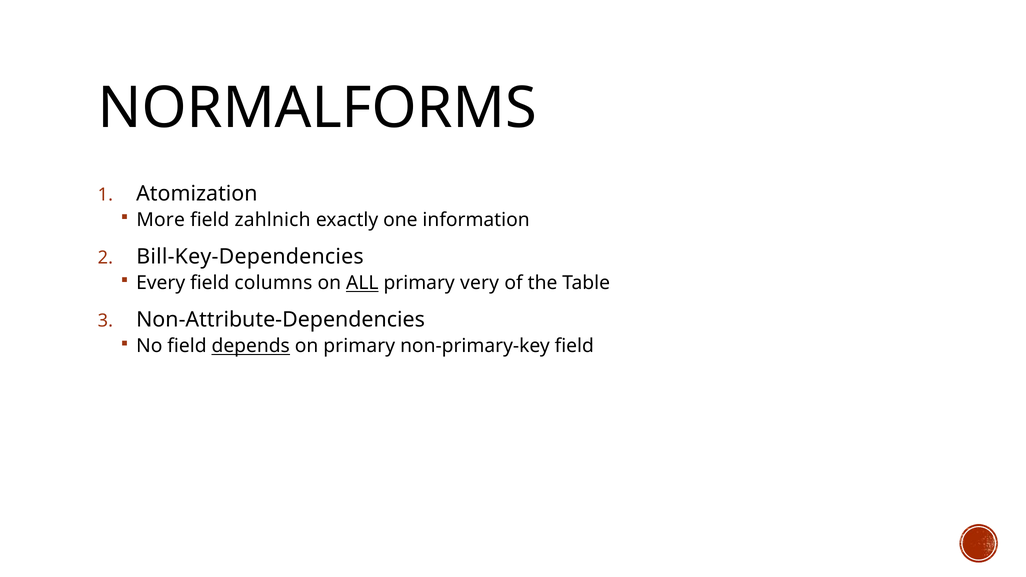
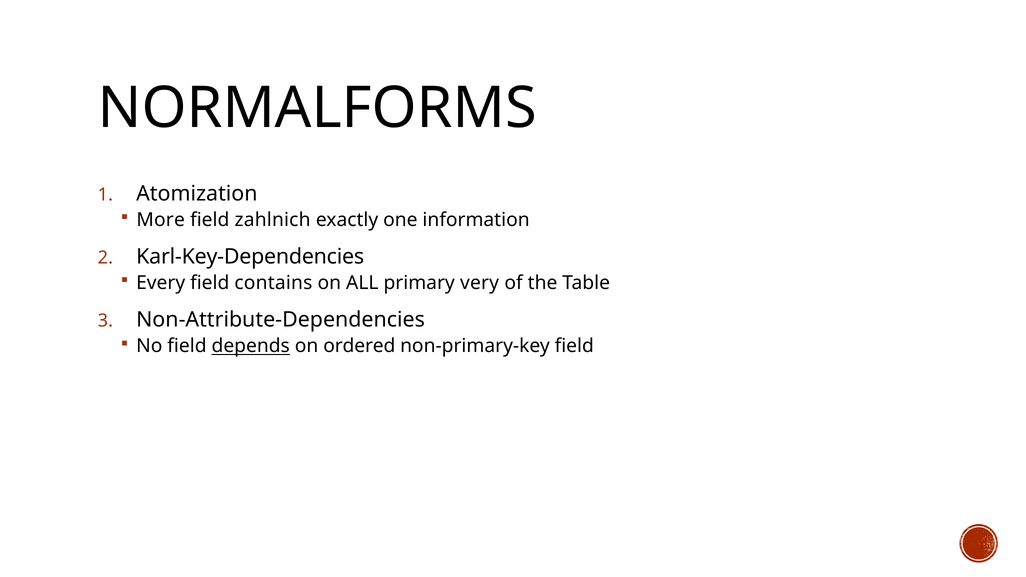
Bill-Key-Dependencies: Bill-Key-Dependencies -> Karl-Key-Dependencies
columns: columns -> contains
ALL underline: present -> none
on primary: primary -> ordered
